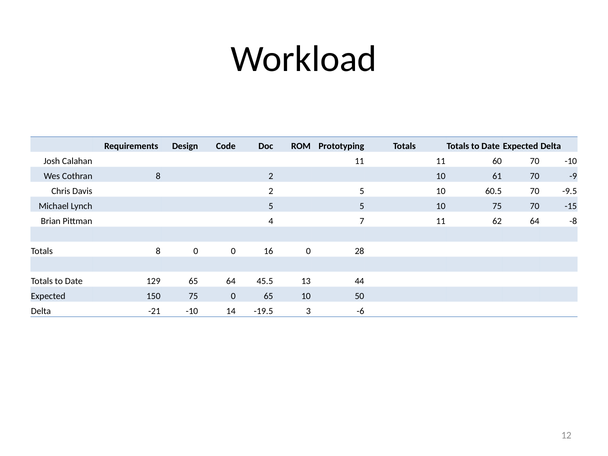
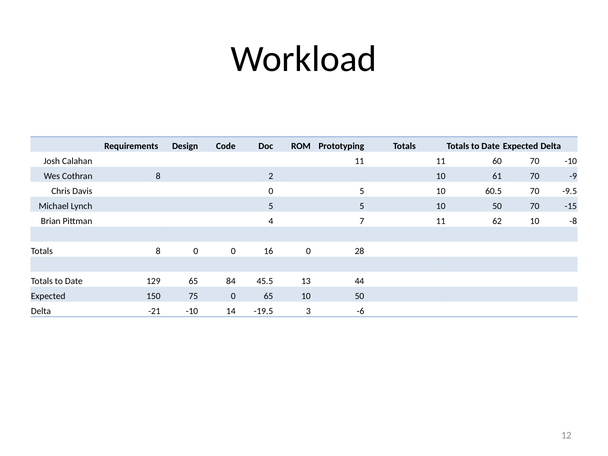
Davis 2: 2 -> 0
5 10 75: 75 -> 50
62 64: 64 -> 10
65 64: 64 -> 84
